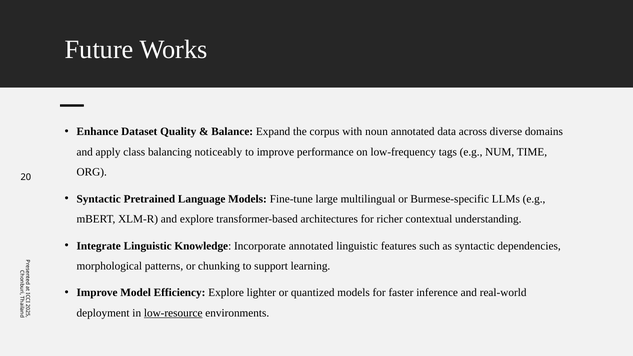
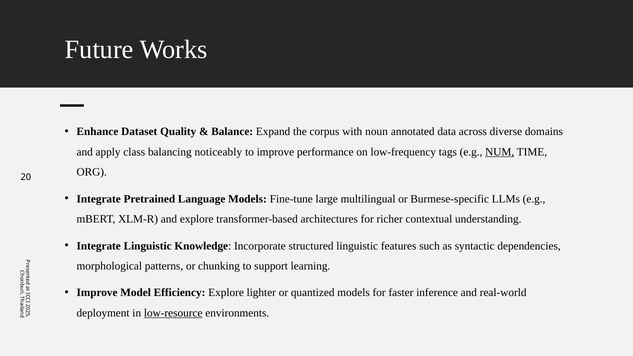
NUM underline: none -> present
Syntactic at (99, 199): Syntactic -> Integrate
Incorporate annotated: annotated -> structured
